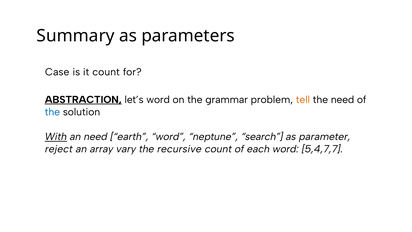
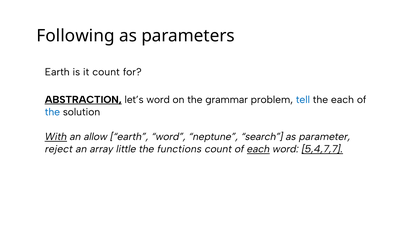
Summary: Summary -> Following
Case at (57, 72): Case -> Earth
tell colour: orange -> blue
the need: need -> each
an need: need -> allow
vary: vary -> little
recursive: recursive -> functions
each at (258, 149) underline: none -> present
5,4,7,7 underline: none -> present
